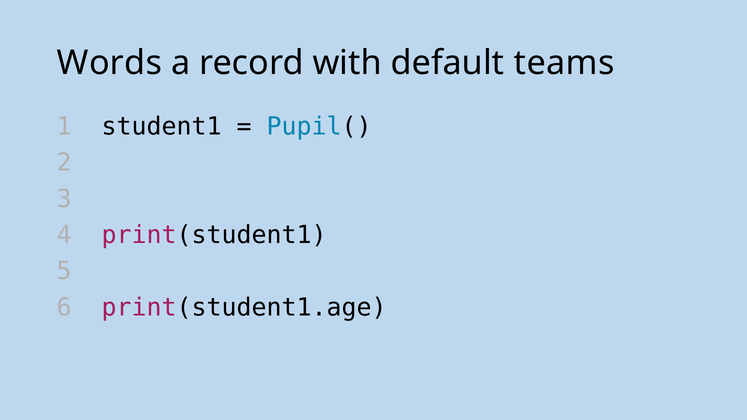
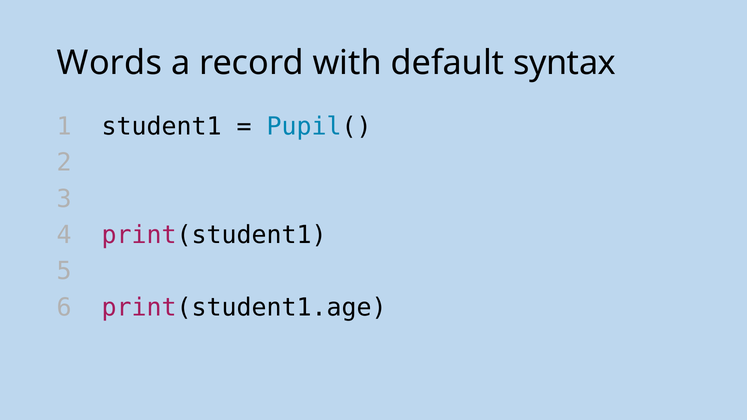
teams: teams -> syntax
